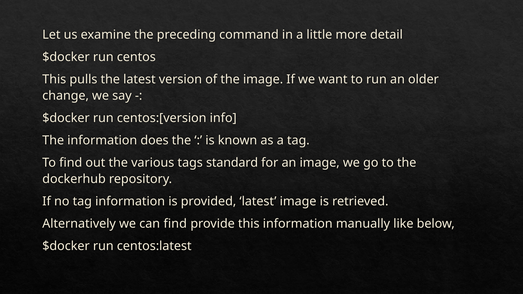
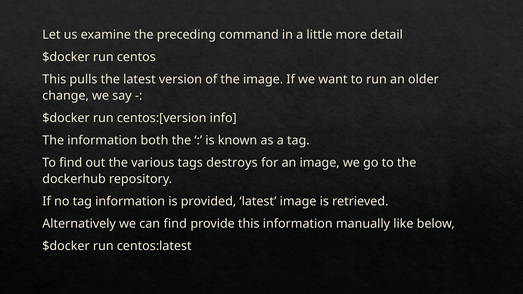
does: does -> both
standard: standard -> destroys
